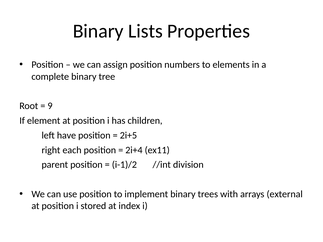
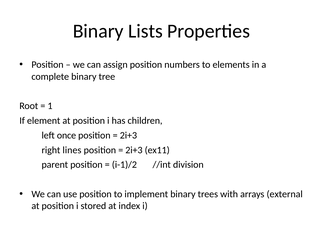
9: 9 -> 1
have: have -> once
2i+5 at (128, 135): 2i+5 -> 2i+3
each: each -> lines
2i+4 at (134, 150): 2i+4 -> 2i+3
